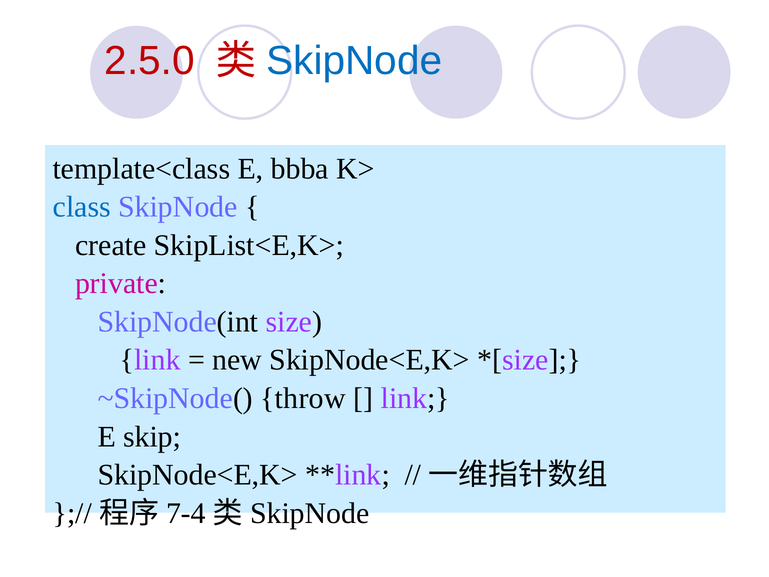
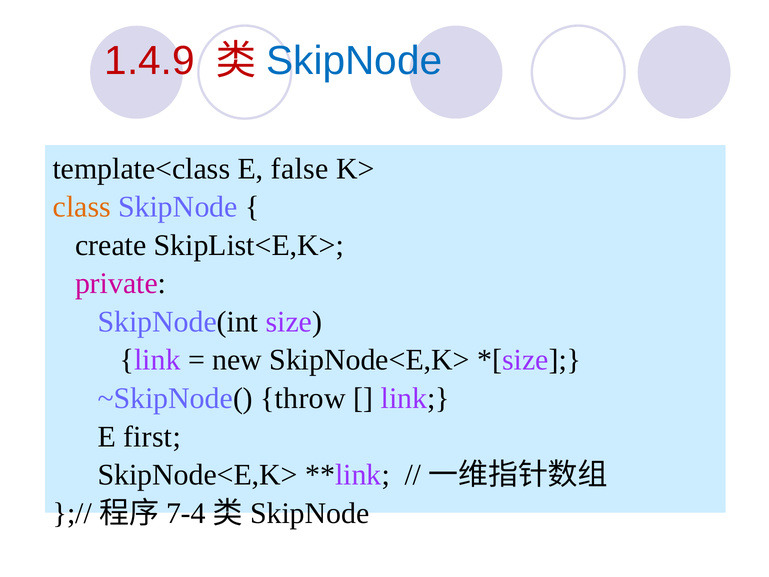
2.5.0: 2.5.0 -> 1.4.9
bbba: bbba -> false
class colour: blue -> orange
skip: skip -> first
